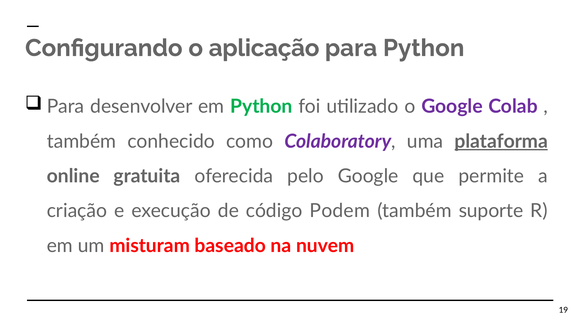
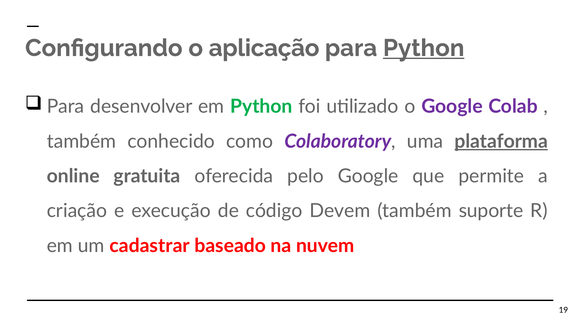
Python at (424, 48) underline: none -> present
Podem: Podem -> Devem
misturam: misturam -> cadastrar
